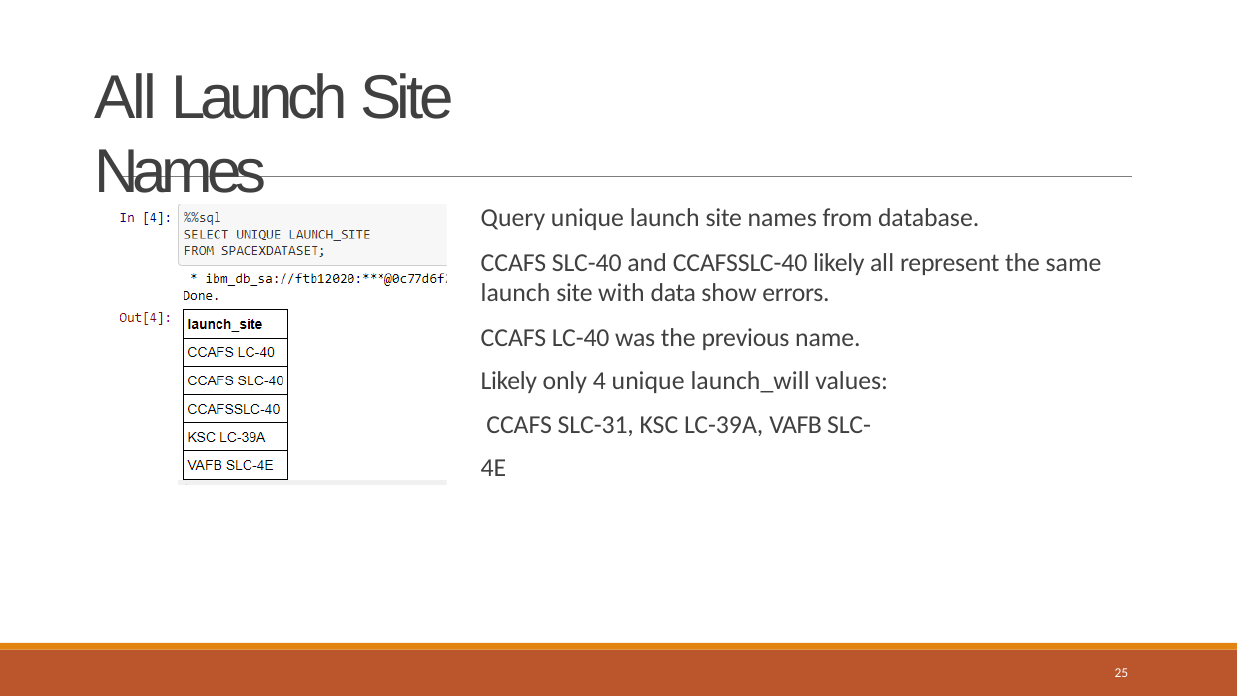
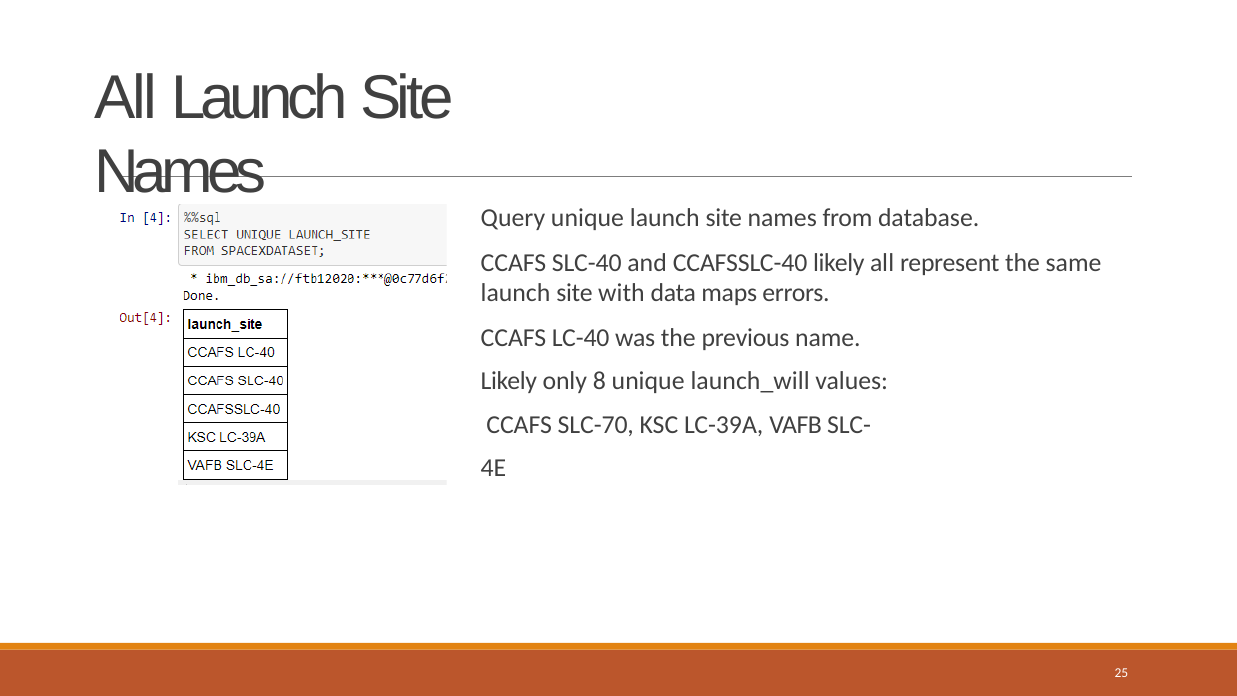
show: show -> maps
4: 4 -> 8
SLC-31: SLC-31 -> SLC-70
